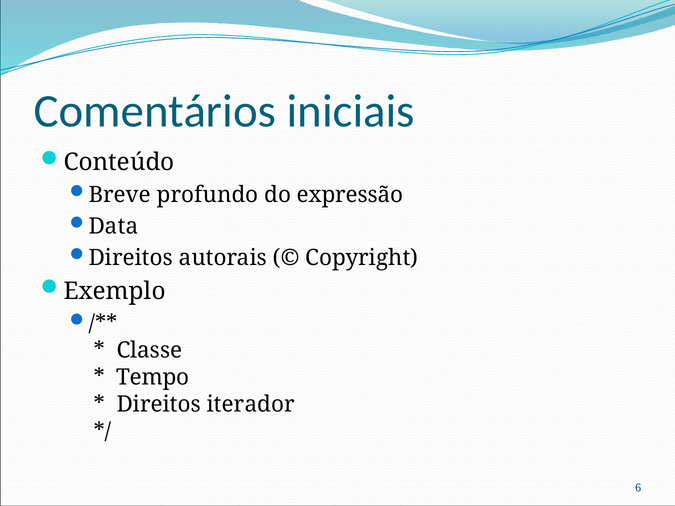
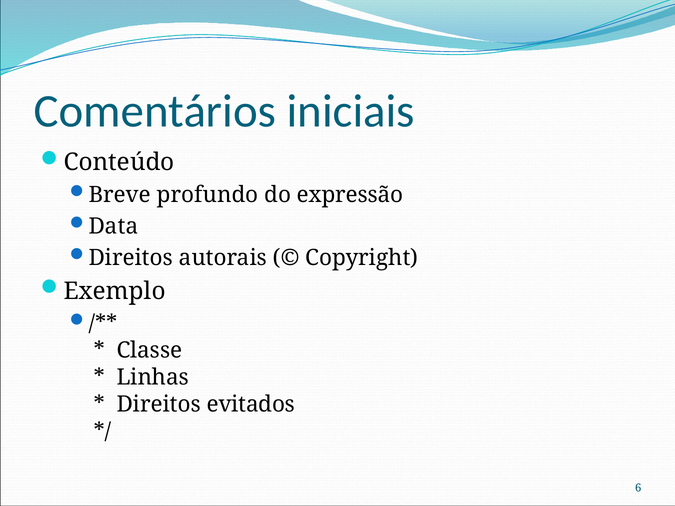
Tempo: Tempo -> Linhas
iterador: iterador -> evitados
